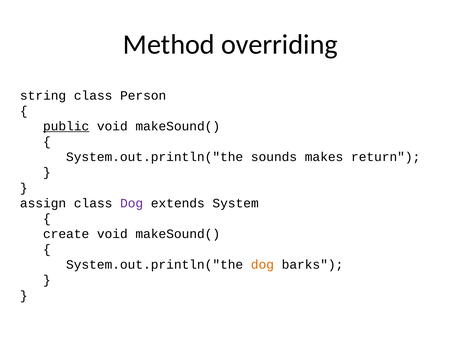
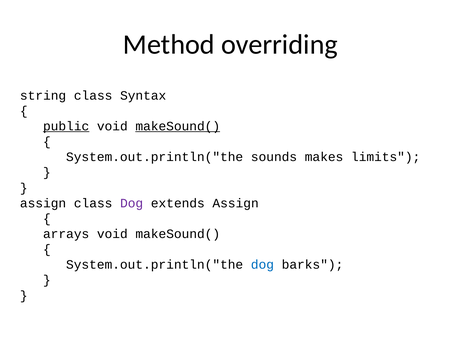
Person: Person -> Syntax
makeSound( at (178, 126) underline: none -> present
return: return -> limits
extends System: System -> Assign
create: create -> arrays
dog at (262, 265) colour: orange -> blue
